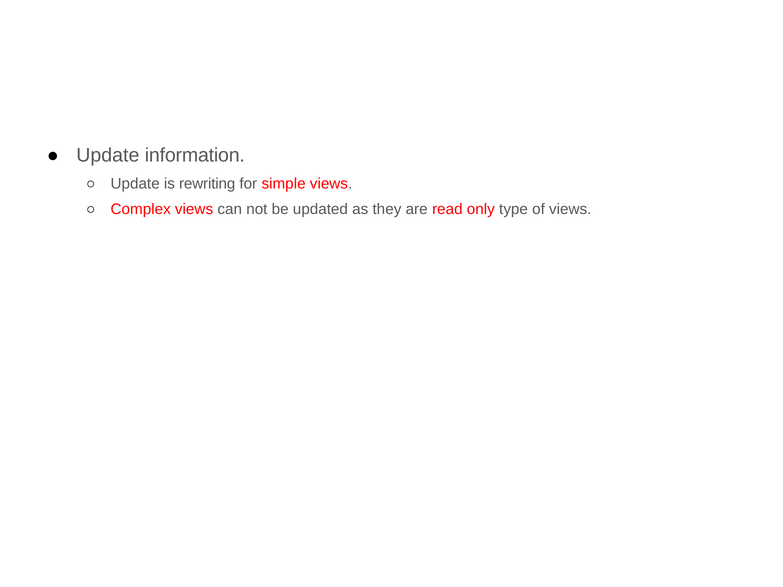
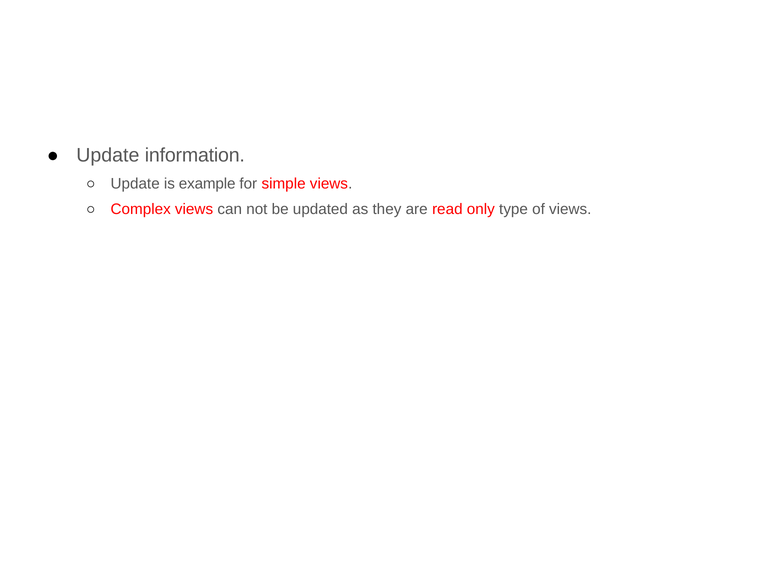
rewriting: rewriting -> example
